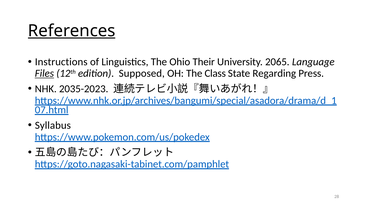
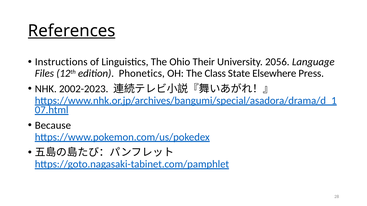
2065: 2065 -> 2056
Files underline: present -> none
Supposed: Supposed -> Phonetics
Regarding: Regarding -> Elsewhere
2035-2023: 2035-2023 -> 2002-2023
Syllabus: Syllabus -> Because
